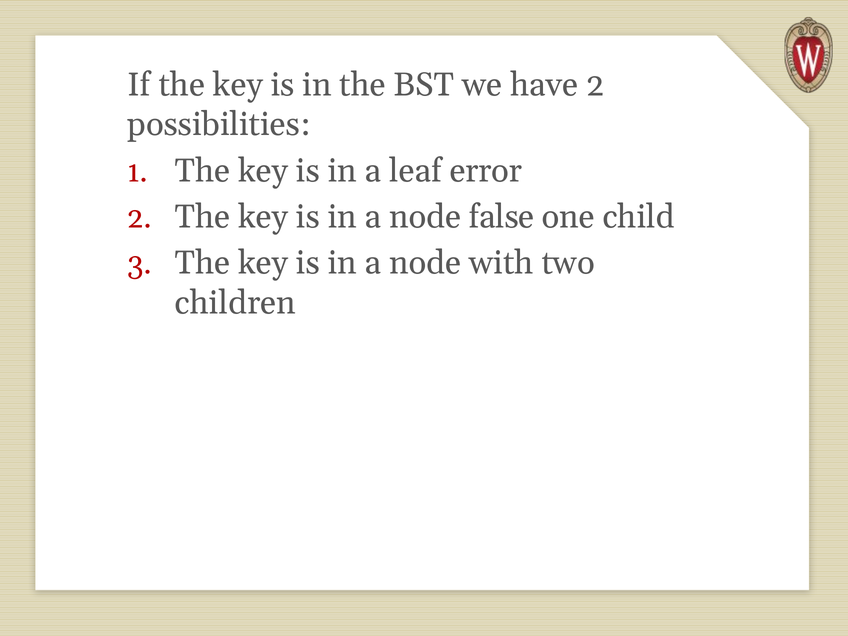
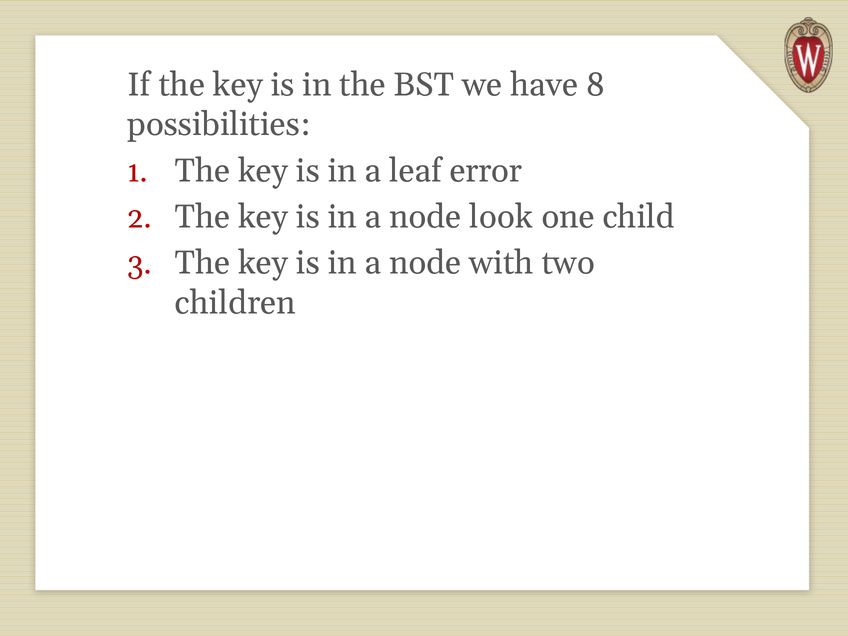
have 2: 2 -> 8
false: false -> look
